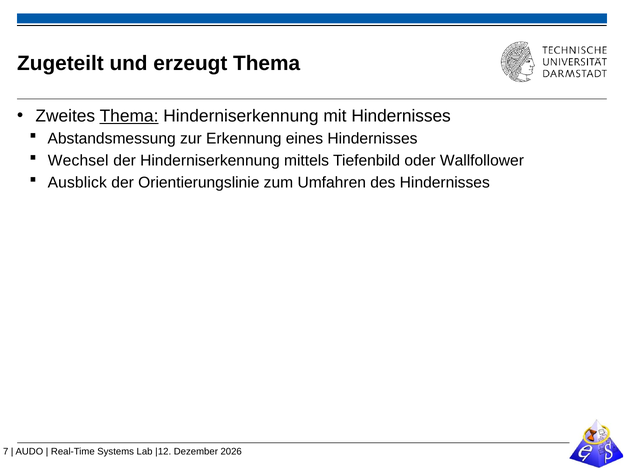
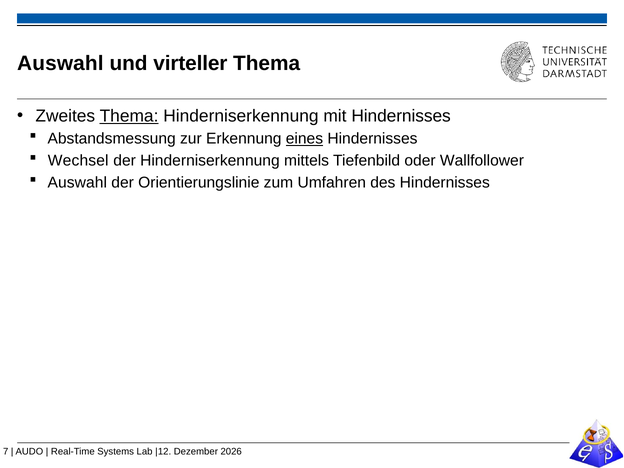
Zugeteilt at (60, 63): Zugeteilt -> Auswahl
erzeugt: erzeugt -> virteller
eines underline: none -> present
Ausblick at (77, 182): Ausblick -> Auswahl
